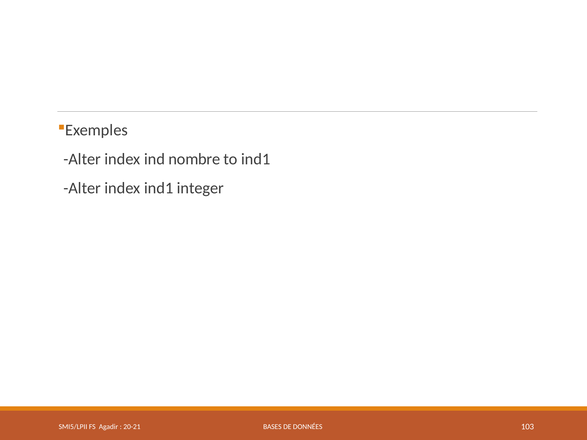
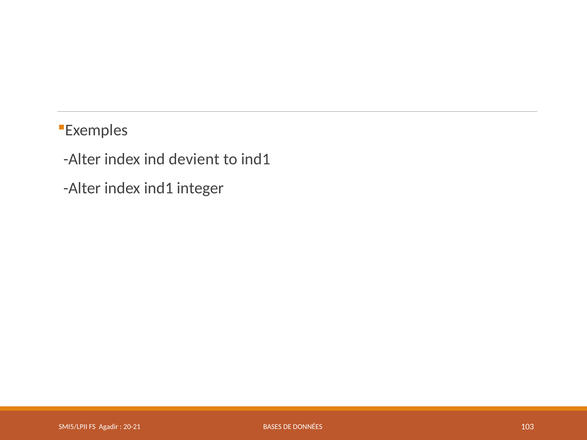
nombre: nombre -> devient
